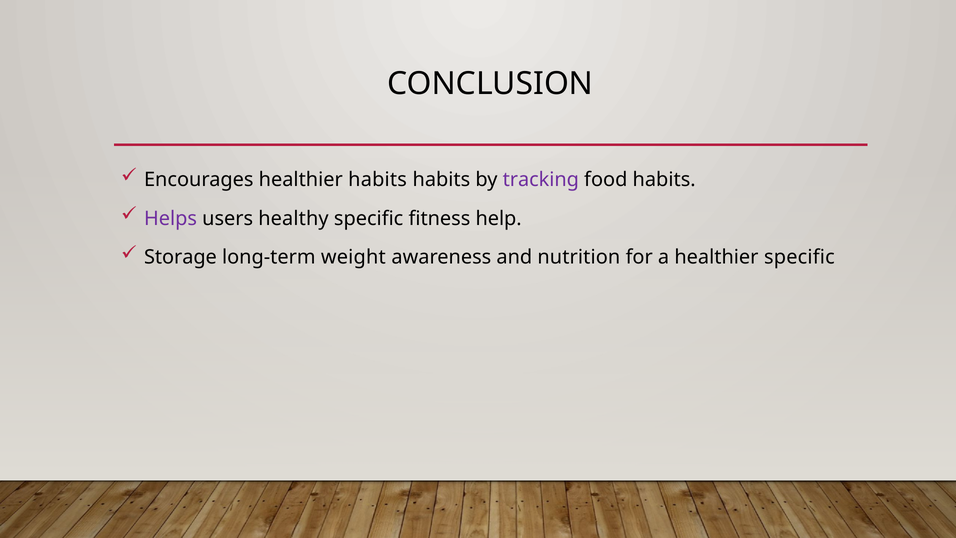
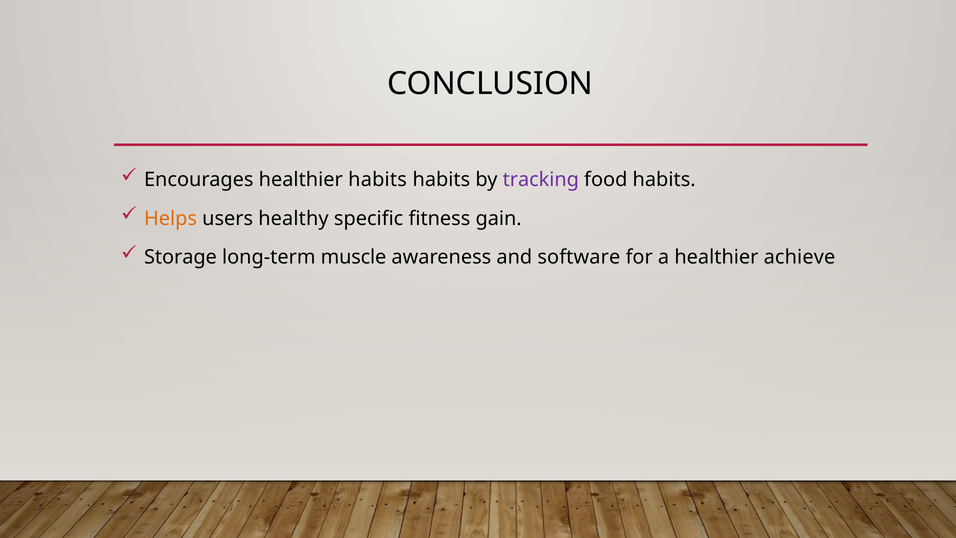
Helps colour: purple -> orange
help: help -> gain
weight: weight -> muscle
nutrition: nutrition -> software
healthier specific: specific -> achieve
